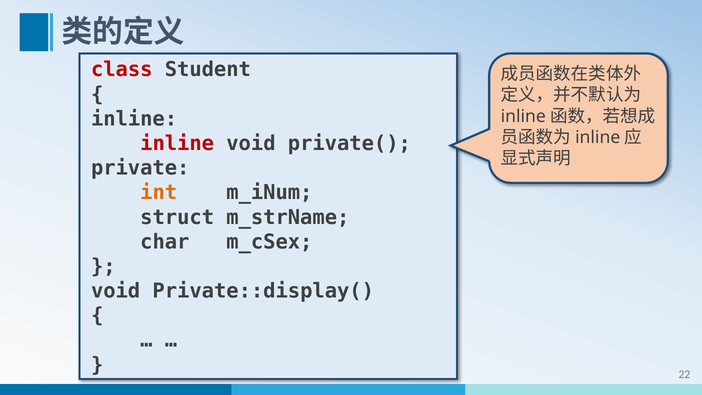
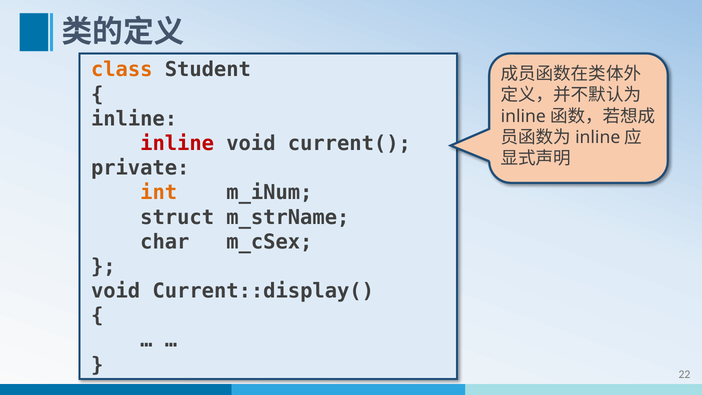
class colour: red -> orange
private(: private( -> current(
Private::display(: Private::display( -> Current::display(
